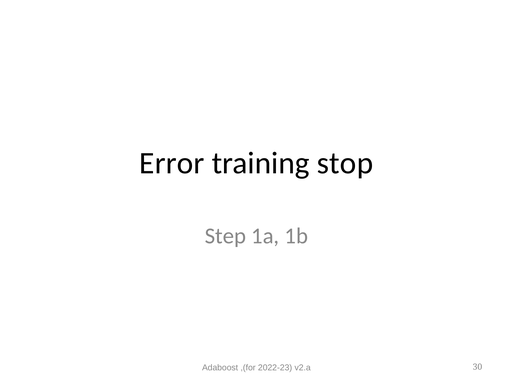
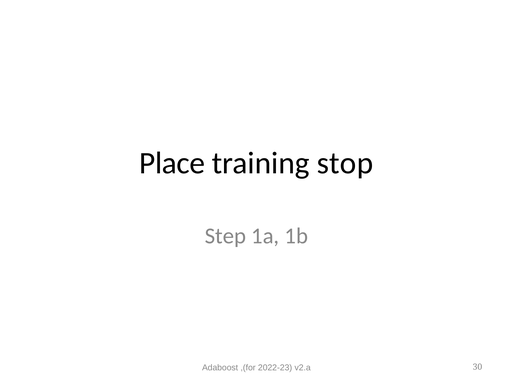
Error: Error -> Place
